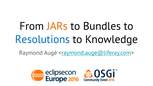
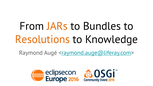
Resolutions colour: blue -> orange
